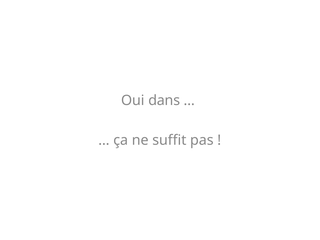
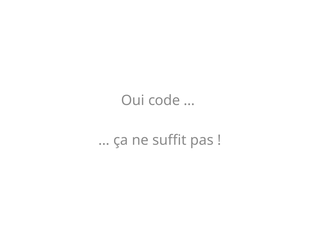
dans: dans -> code
